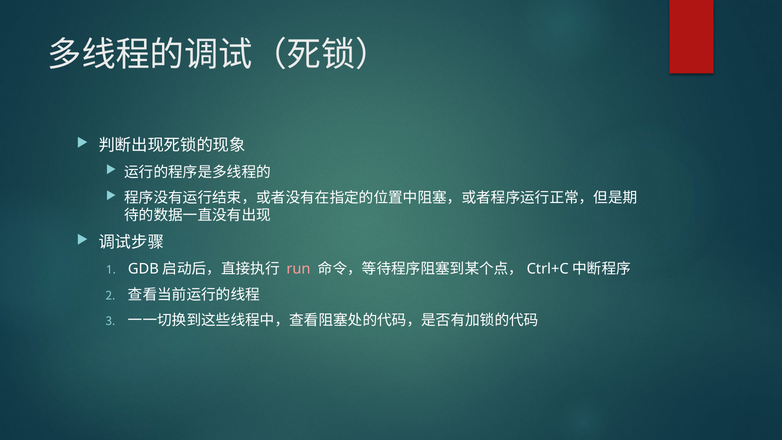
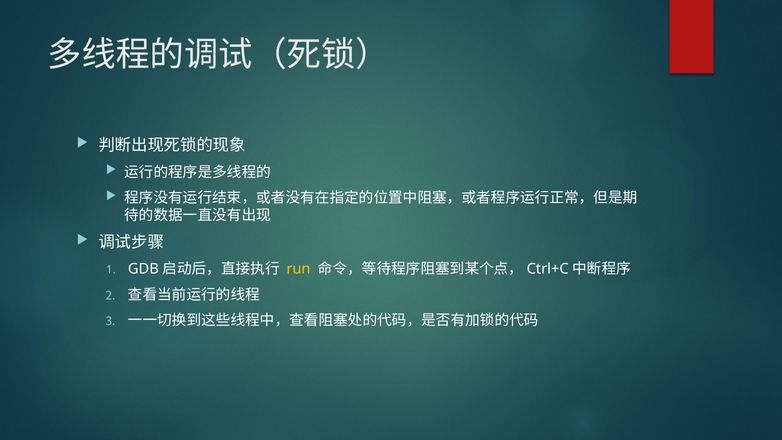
run colour: pink -> yellow
